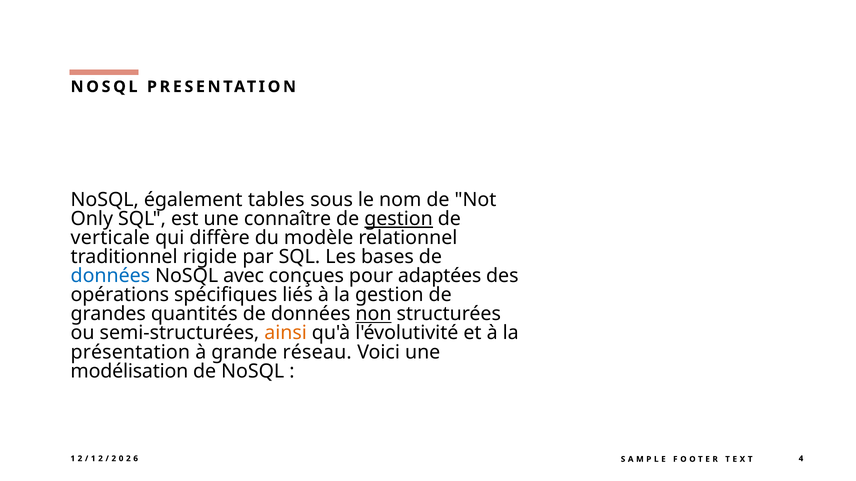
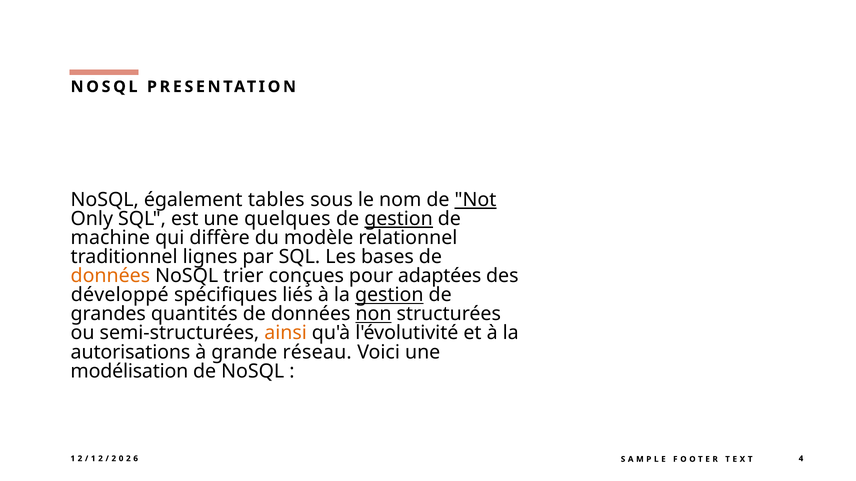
Not underline: none -> present
connaître: connaître -> quelques
verticale: verticale -> machine
rigide: rigide -> lignes
données at (110, 276) colour: blue -> orange
avec: avec -> trier
opérations: opérations -> développé
gestion at (389, 295) underline: none -> present
présentation: présentation -> autorisations
